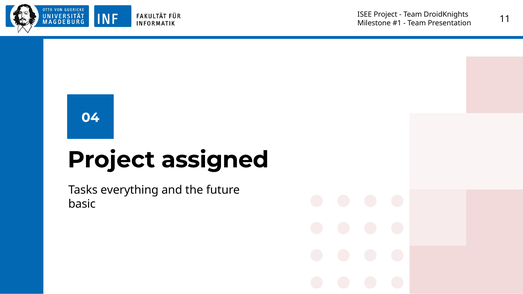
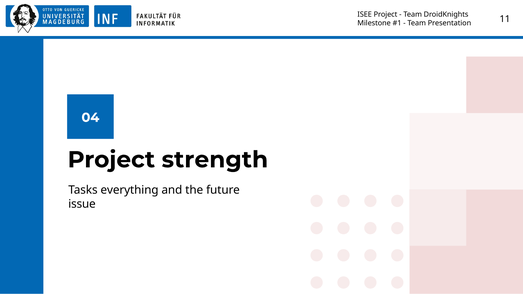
assigned: assigned -> strength
basic: basic -> issue
